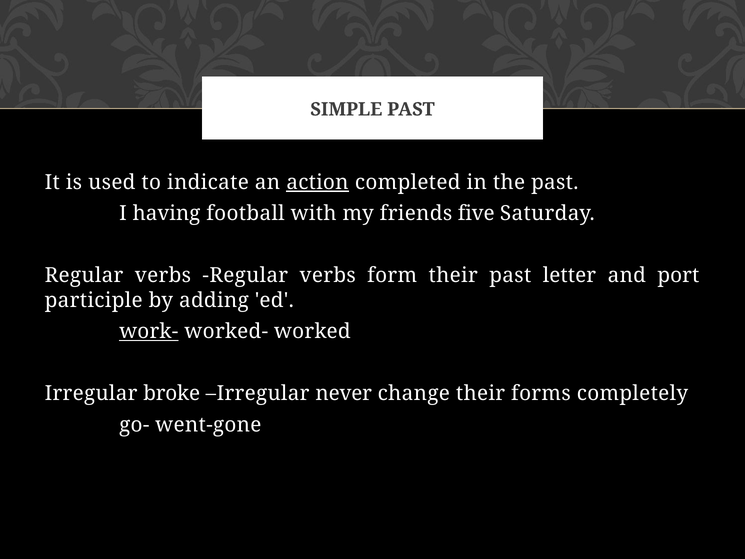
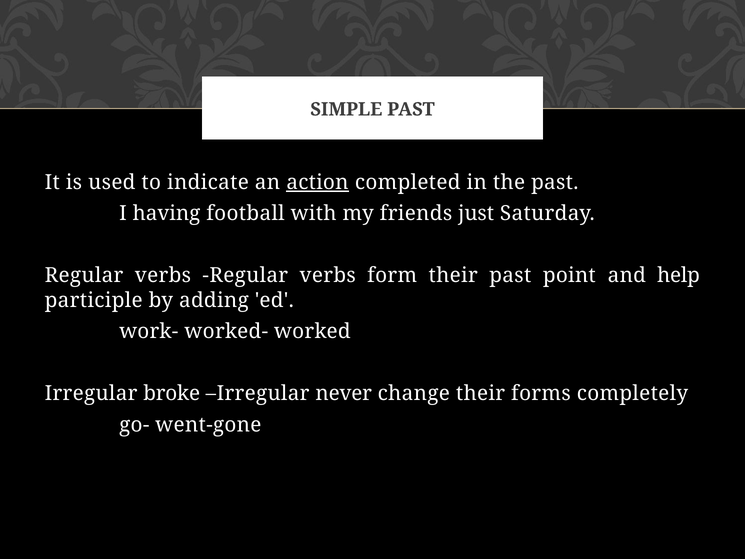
five: five -> just
letter: letter -> point
port: port -> help
work- underline: present -> none
